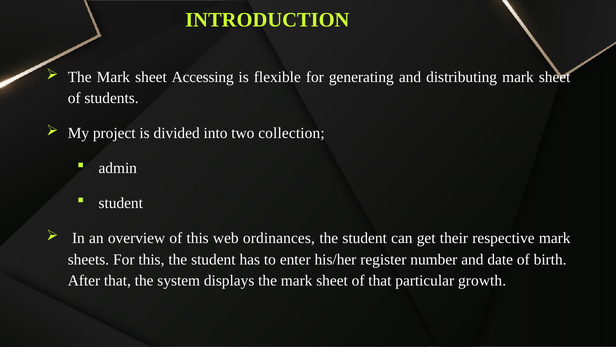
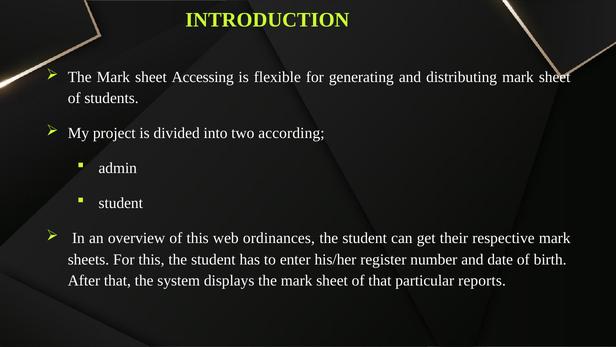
collection: collection -> according
growth: growth -> reports
